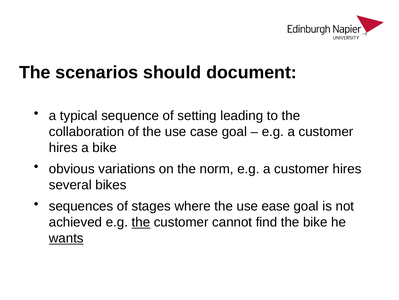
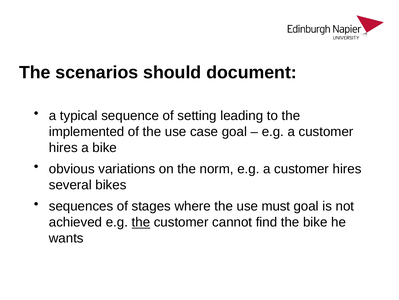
collaboration: collaboration -> implemented
ease: ease -> must
wants underline: present -> none
